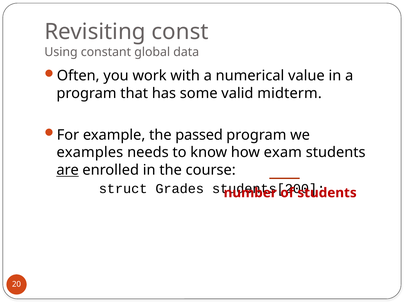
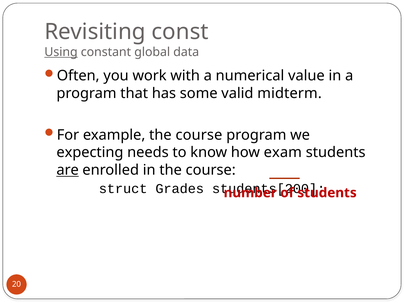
Using underline: none -> present
example the passed: passed -> course
examples: examples -> expecting
